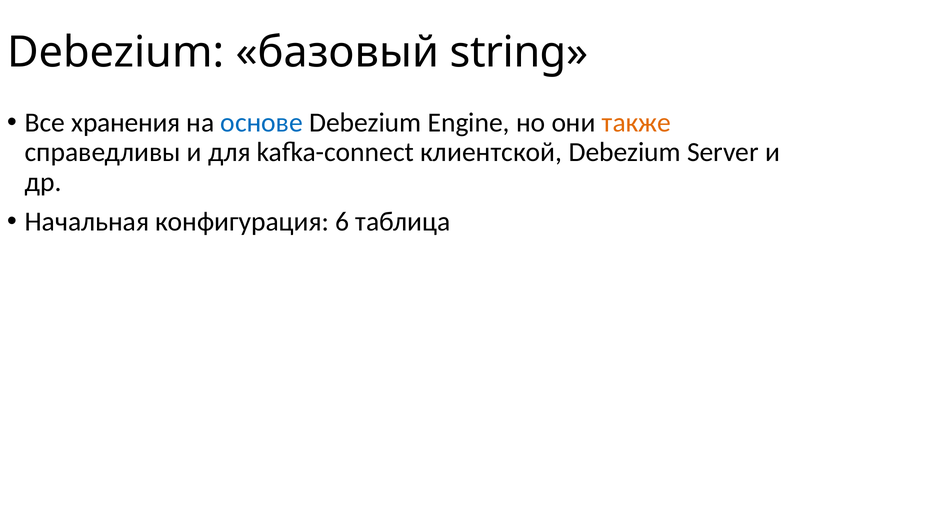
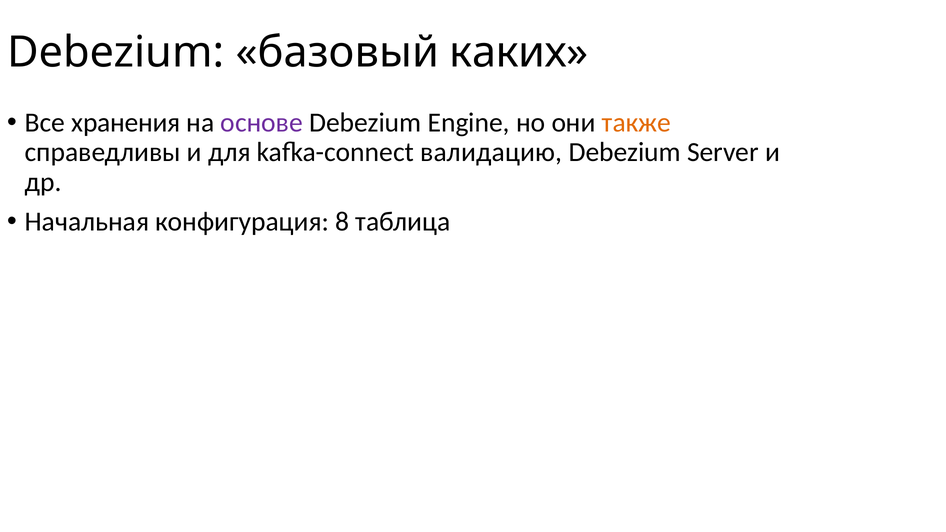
string: string -> каких
основе colour: blue -> purple
клиентской: клиентской -> валидацию
6: 6 -> 8
